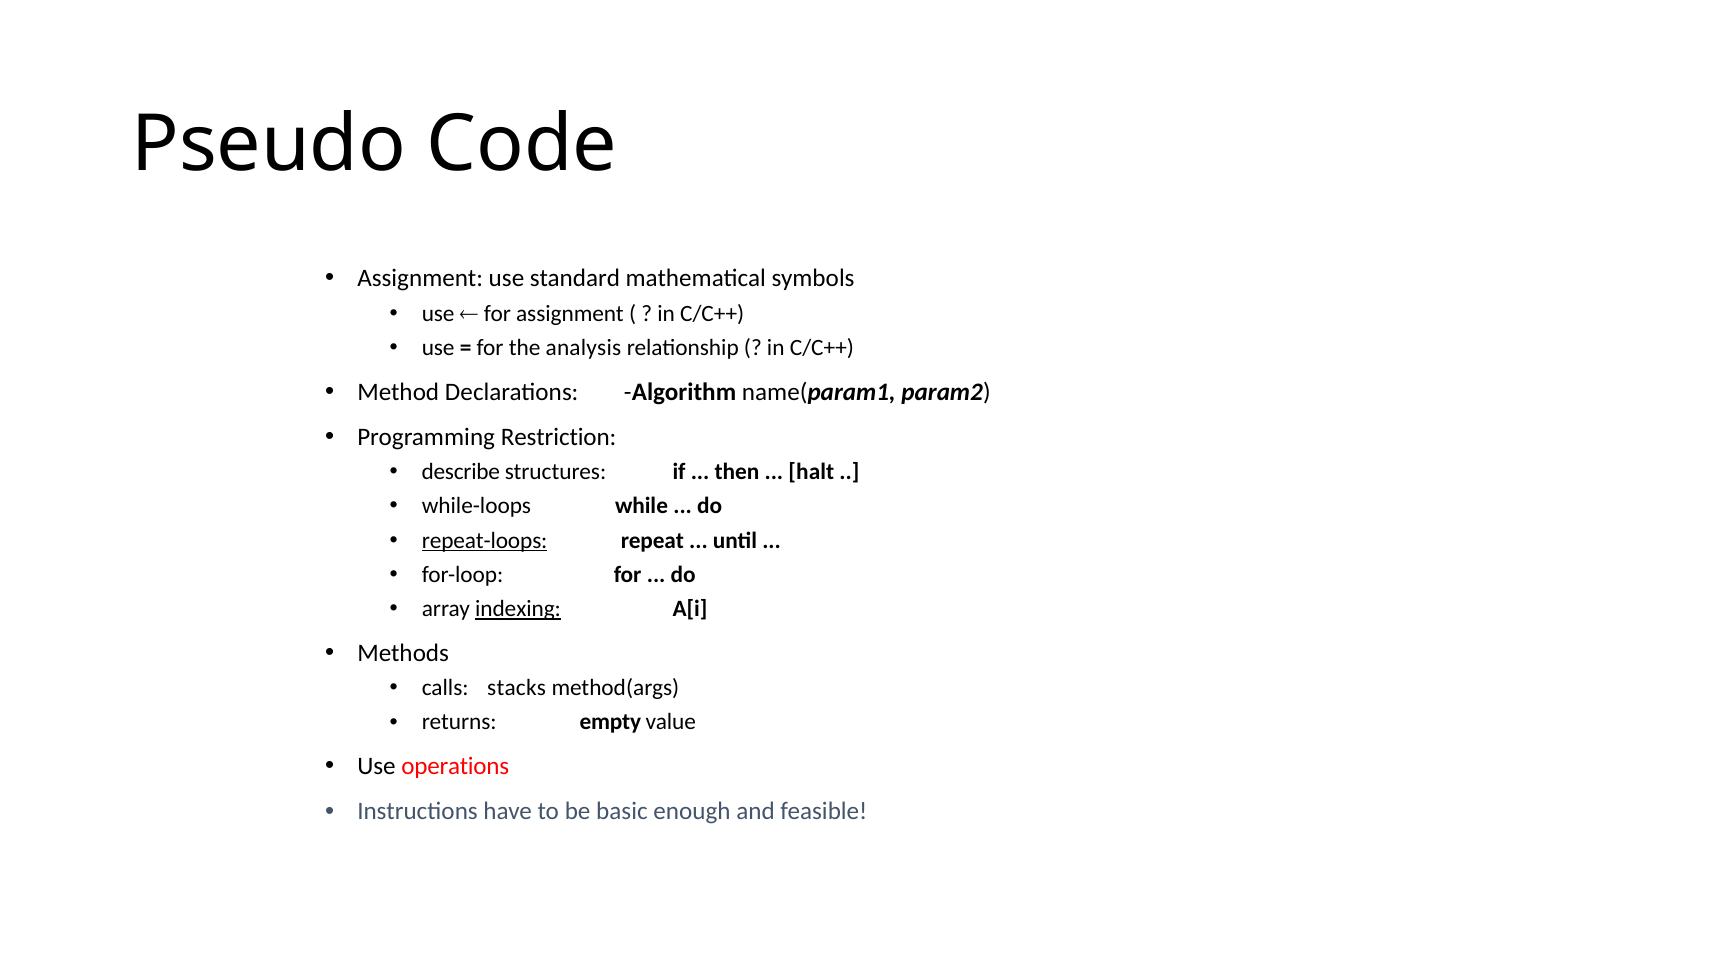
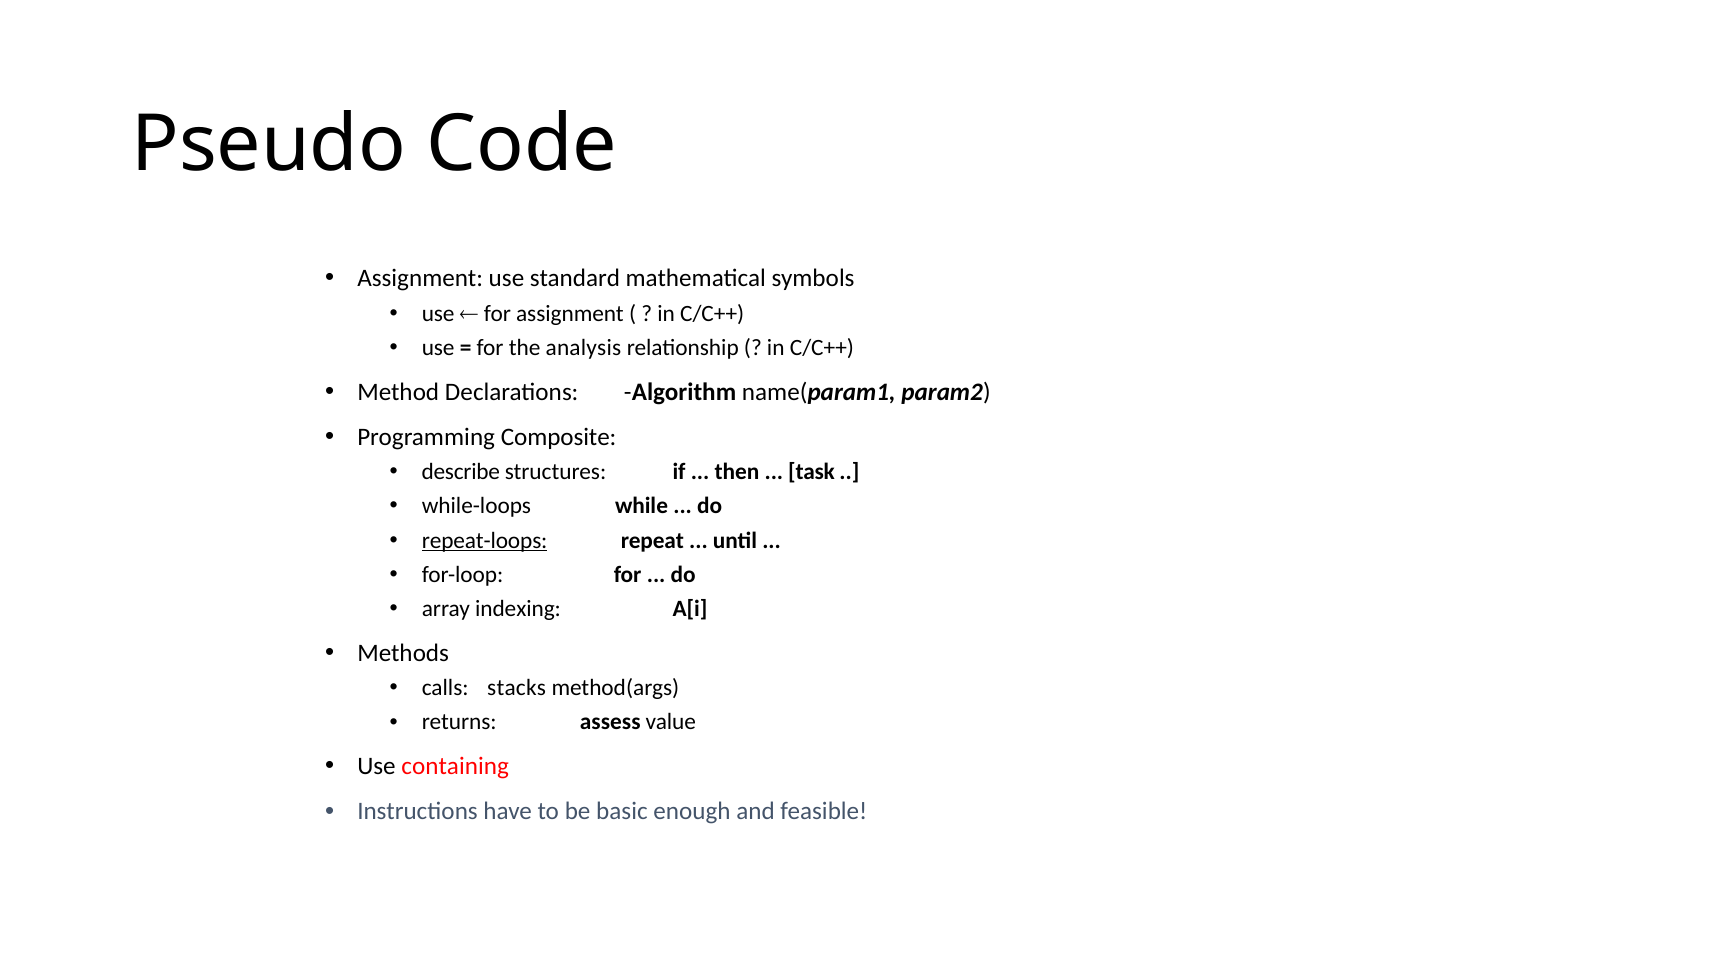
Restriction: Restriction -> Composite
halt: halt -> task
indexing underline: present -> none
empty: empty -> assess
operations: operations -> containing
